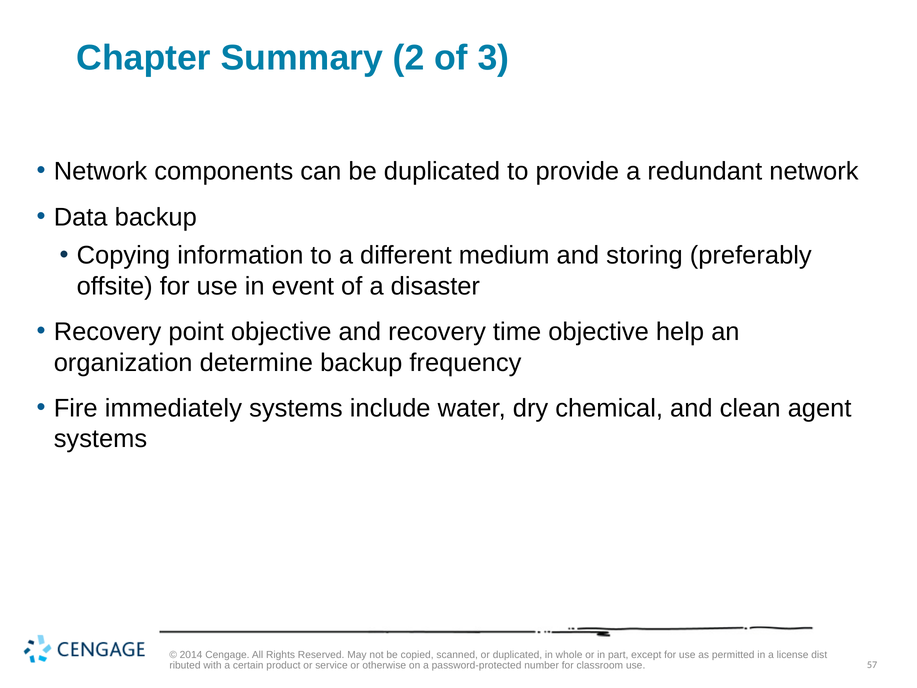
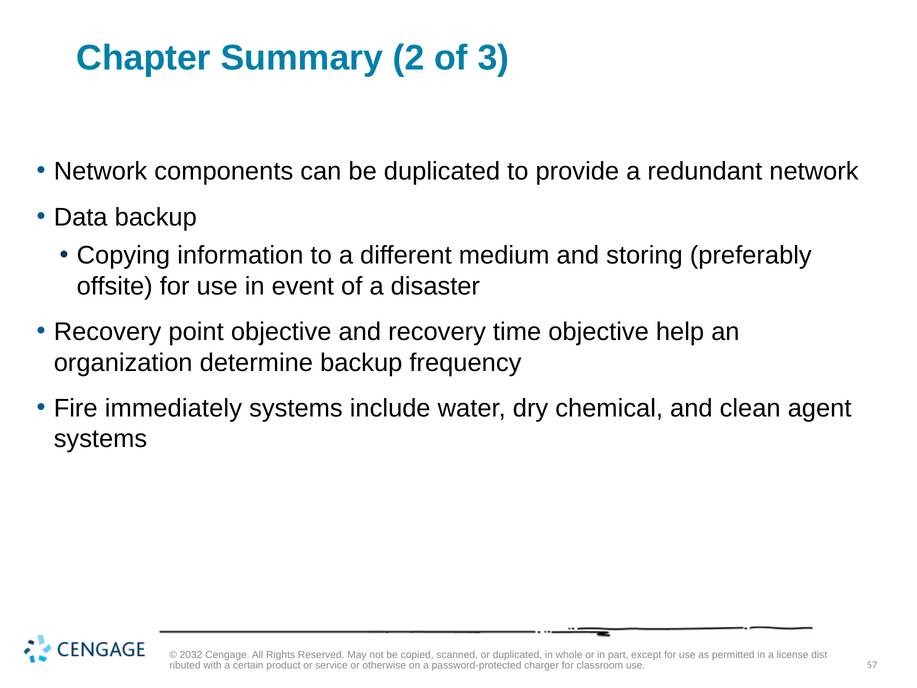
2014: 2014 -> 2032
number: number -> charger
